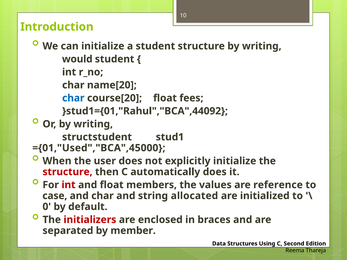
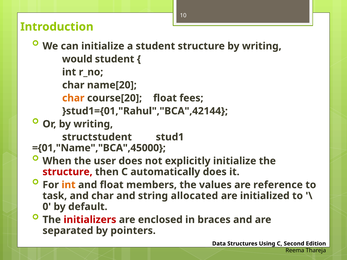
char at (73, 98) colour: blue -> orange
}stud1={01,"Rahul","BCA",44092: }stud1={01,"Rahul","BCA",44092 -> }stud1={01,"Rahul","BCA",42144
={01,"Used","BCA",45000: ={01,"Used","BCA",45000 -> ={01,"Name","BCA",45000
int at (69, 185) colour: red -> orange
case: case -> task
member: member -> pointers
